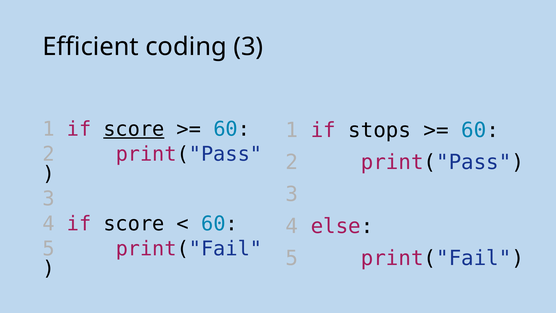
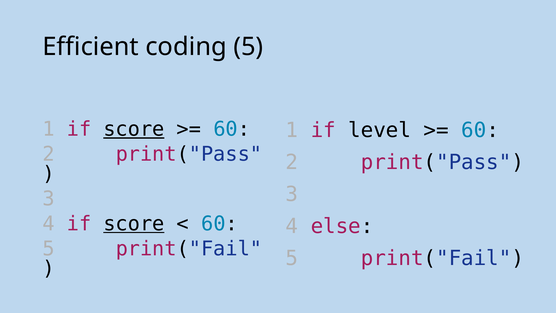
coding 3: 3 -> 5
stops: stops -> level
score at (134, 224) underline: none -> present
